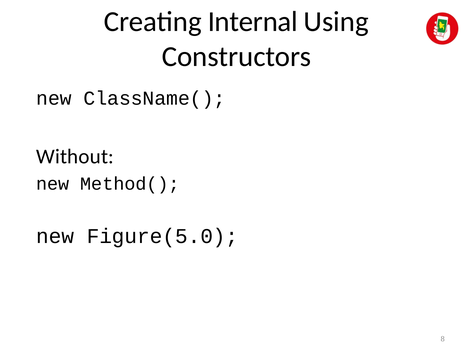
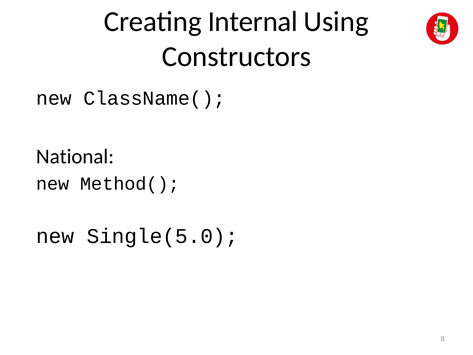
Without: Without -> National
Figure(5.0: Figure(5.0 -> Single(5.0
